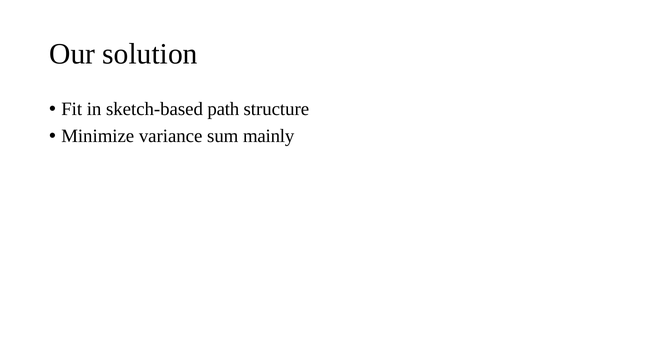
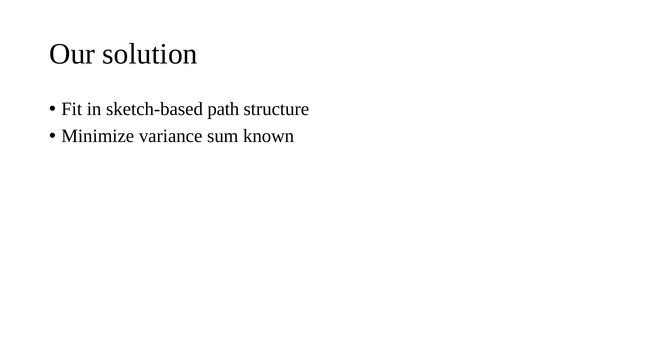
mainly: mainly -> known
